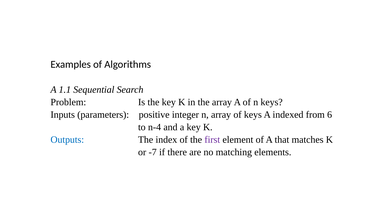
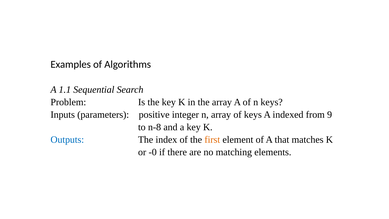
6: 6 -> 9
n-4: n-4 -> n-8
first colour: purple -> orange
-7: -7 -> -0
